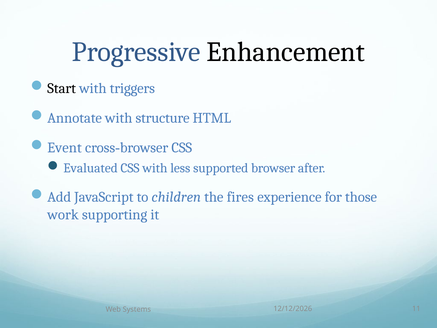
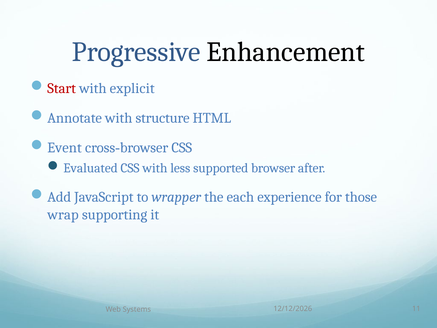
Start colour: black -> red
triggers: triggers -> explicit
children: children -> wrapper
fires: fires -> each
work: work -> wrap
